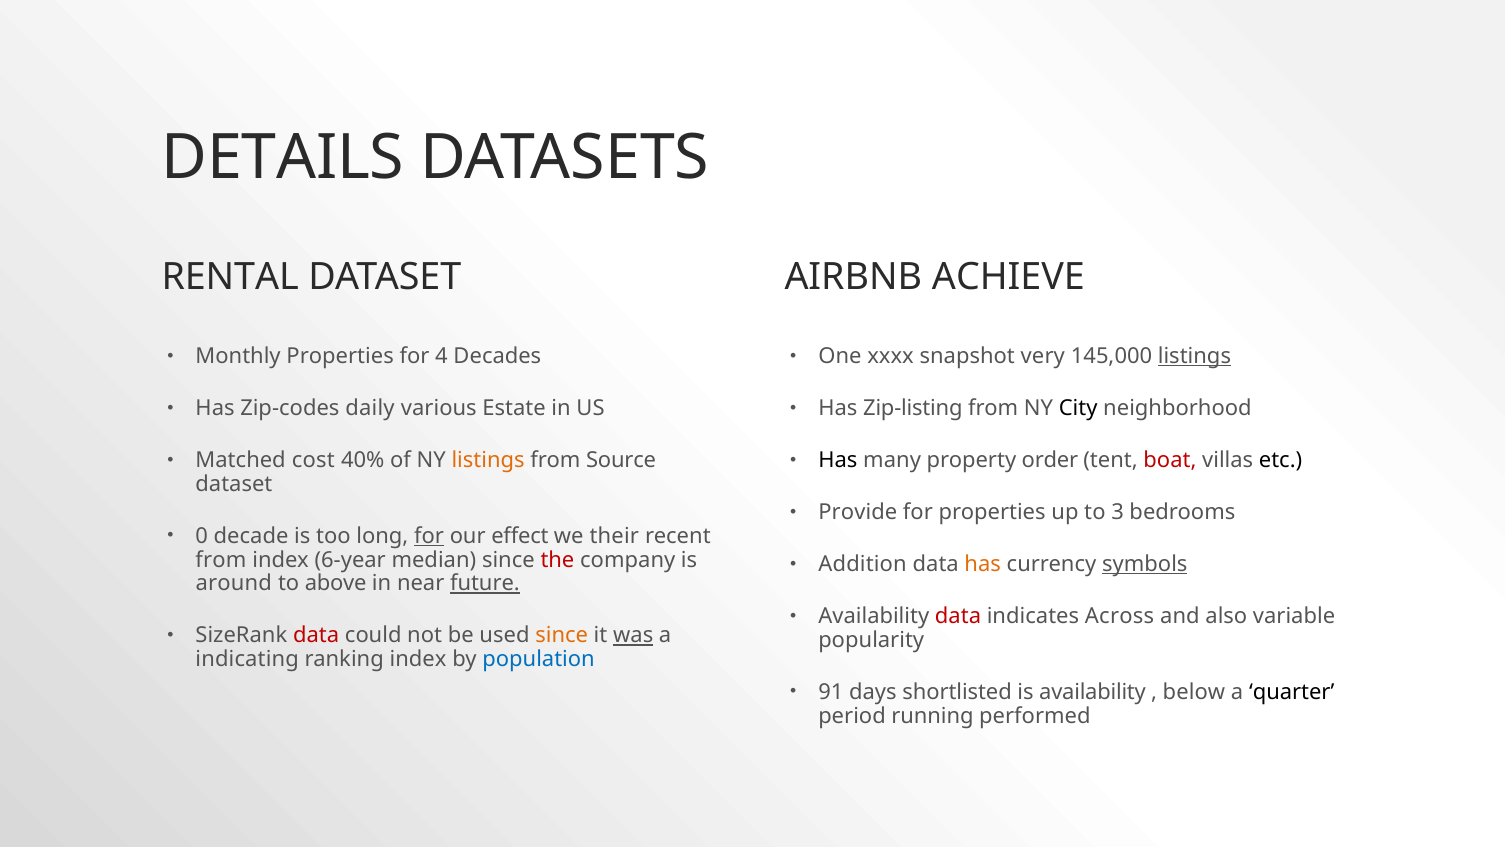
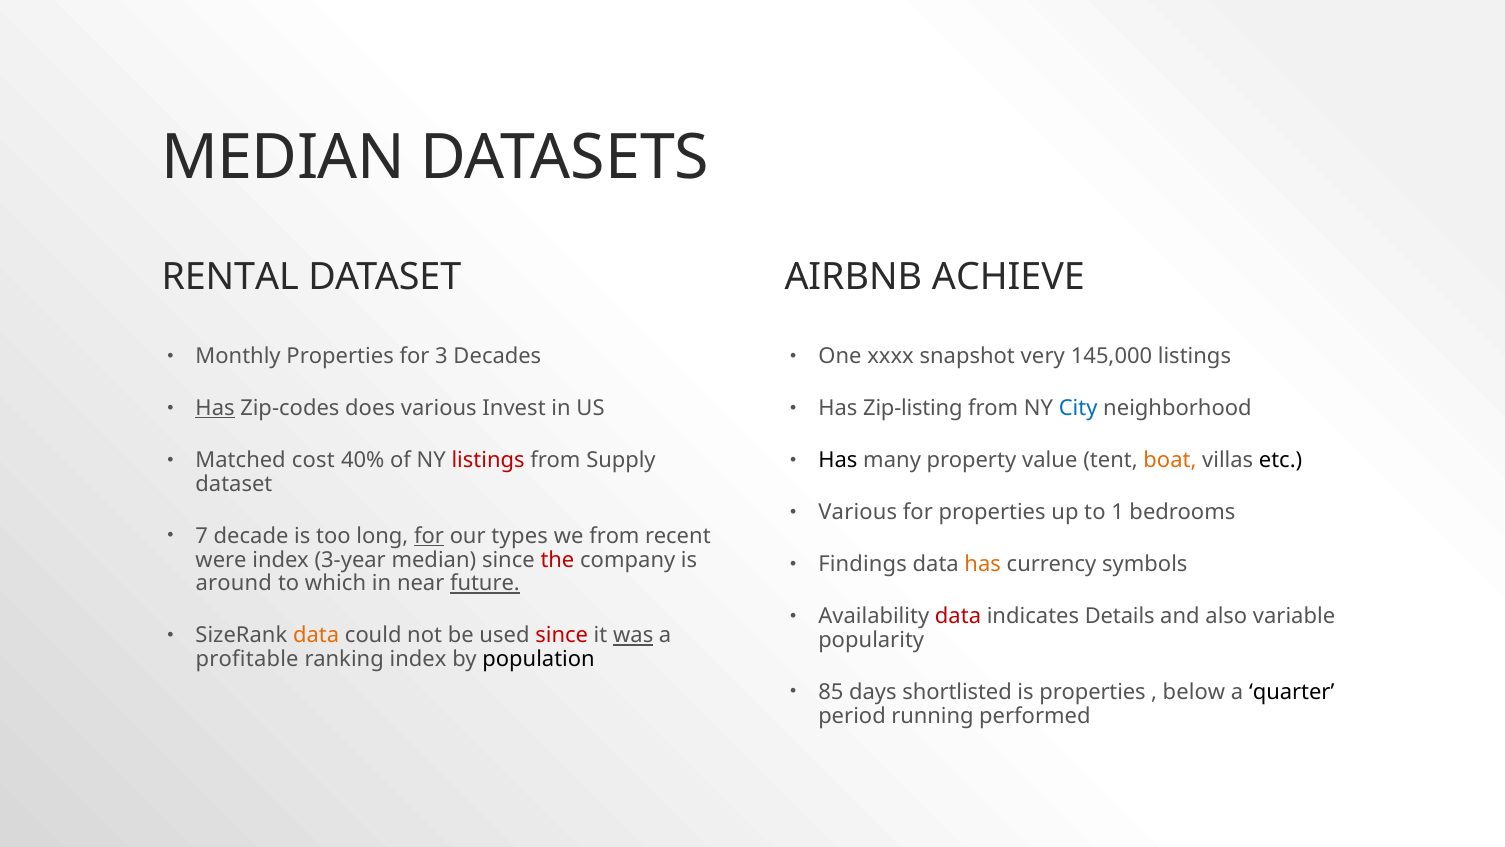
DETAILS at (283, 158): DETAILS -> MEDIAN
4: 4 -> 3
listings at (1194, 356) underline: present -> none
Has at (215, 408) underline: none -> present
daily: daily -> does
Estate: Estate -> Invest
City colour: black -> blue
listings at (488, 460) colour: orange -> red
Source: Source -> Supply
order: order -> value
boat colour: red -> orange
Provide at (858, 512): Provide -> Various
3: 3 -> 1
0: 0 -> 7
effect: effect -> types
we their: their -> from
from at (221, 560): from -> were
6-year: 6-year -> 3-year
Addition: Addition -> Findings
symbols underline: present -> none
above: above -> which
Across: Across -> Details
data at (316, 636) colour: red -> orange
since at (562, 636) colour: orange -> red
indicating: indicating -> profitable
population colour: blue -> black
91: 91 -> 85
is availability: availability -> properties
